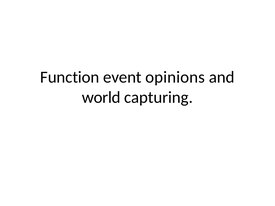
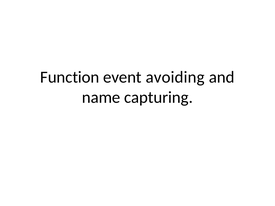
opinions: opinions -> avoiding
world: world -> name
